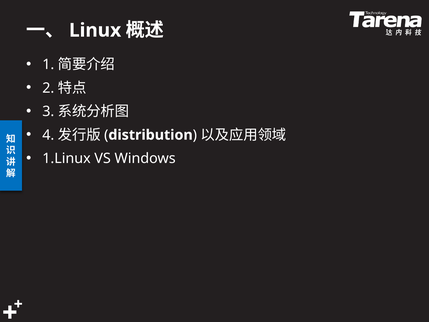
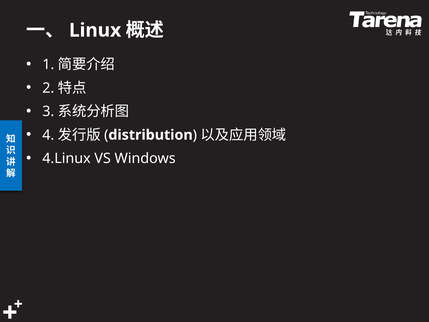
1.Linux: 1.Linux -> 4.Linux
